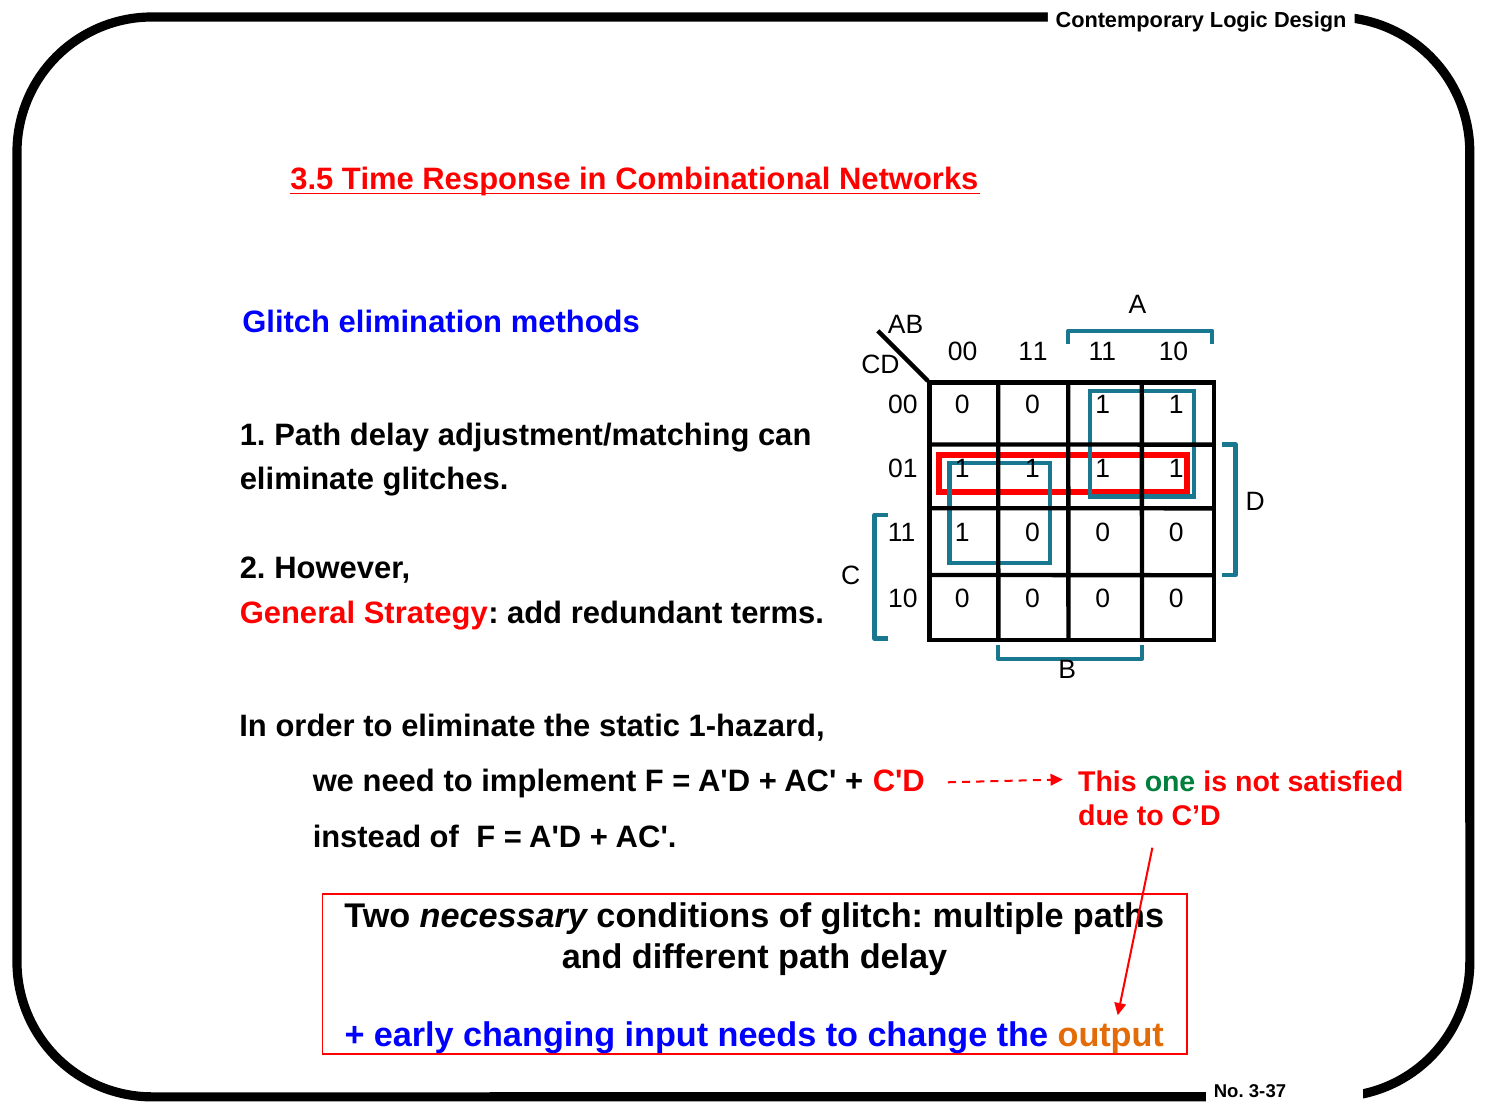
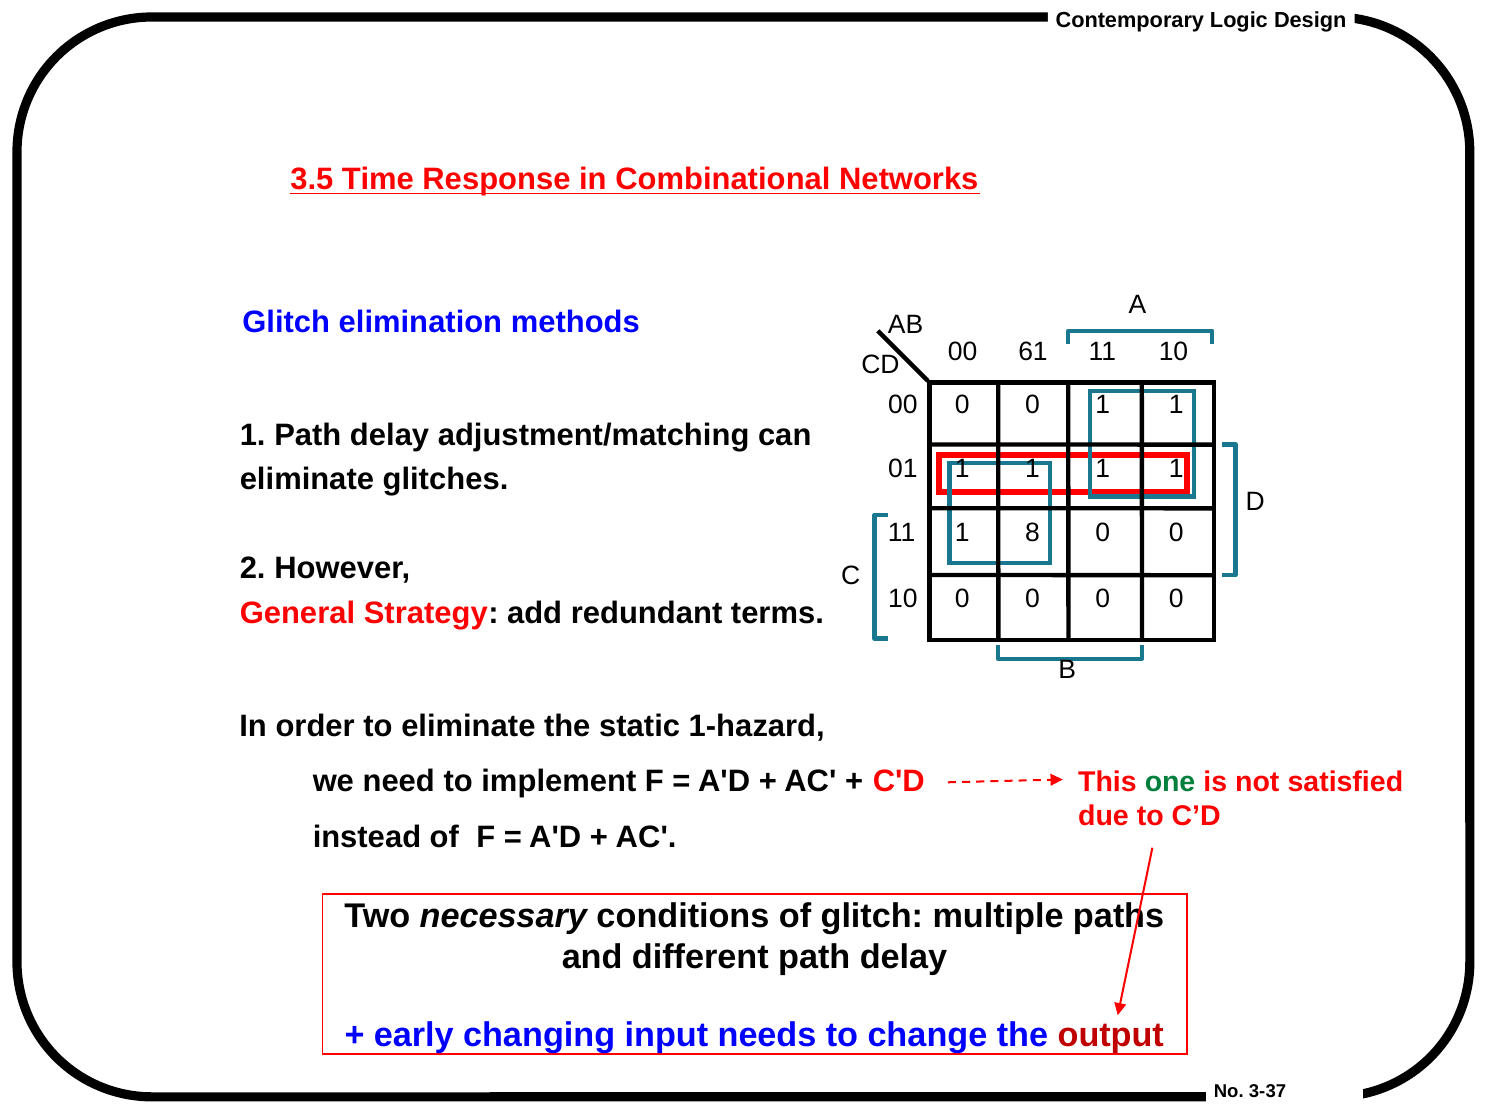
00 11: 11 -> 61
1 0: 0 -> 8
output colour: orange -> red
